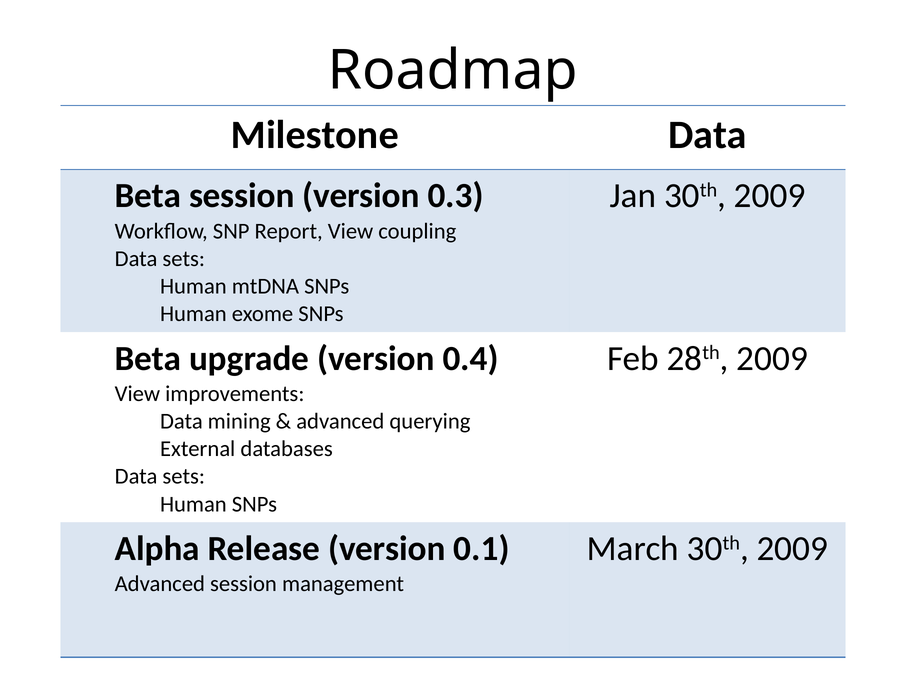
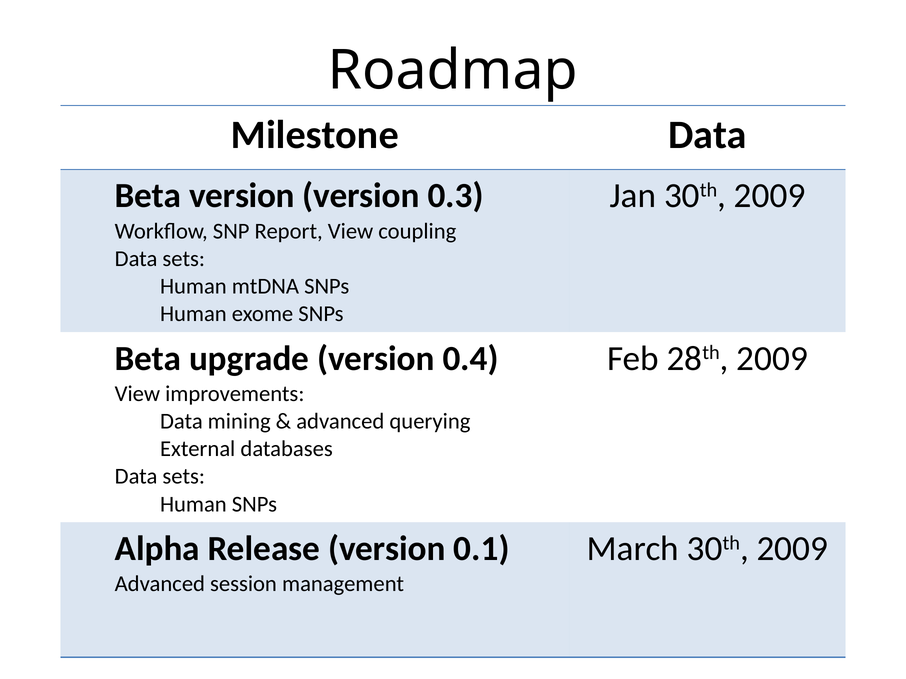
Beta session: session -> version
